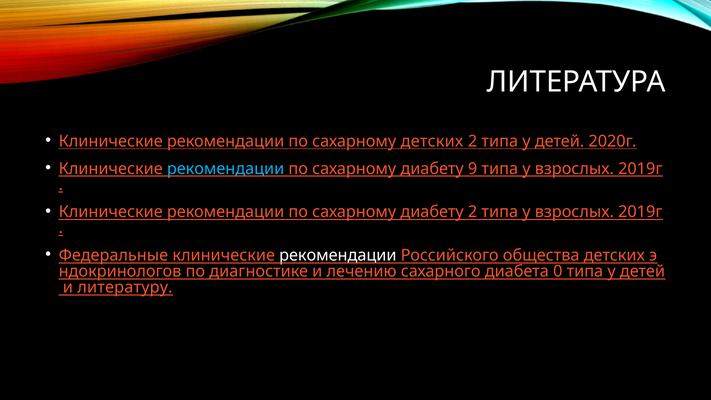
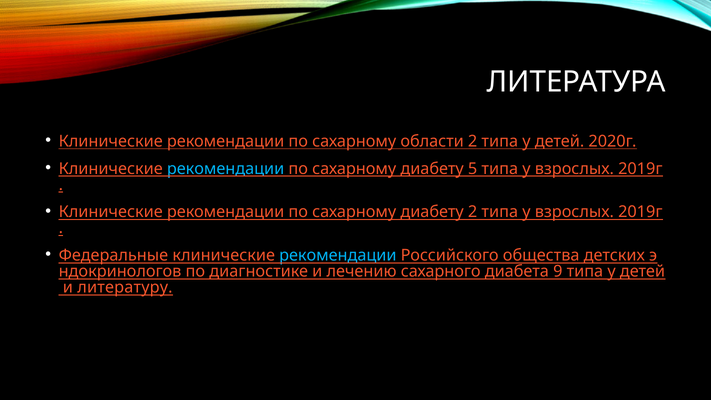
сахарному детских: детских -> области
9: 9 -> 5
рекомендации at (338, 255) colour: white -> light blue
0: 0 -> 9
